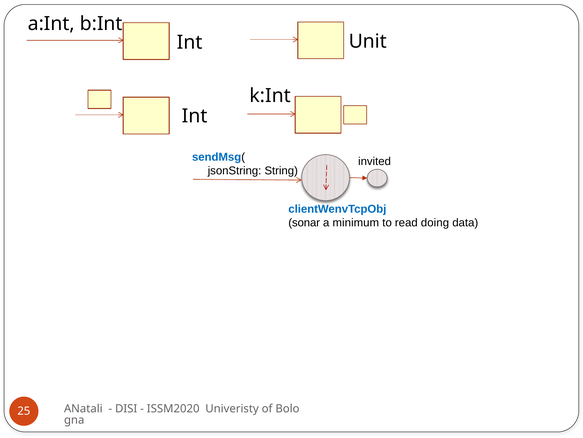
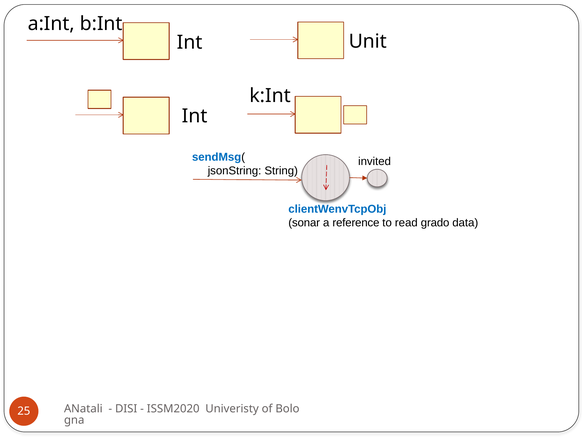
minimum: minimum -> reference
doing: doing -> grado
